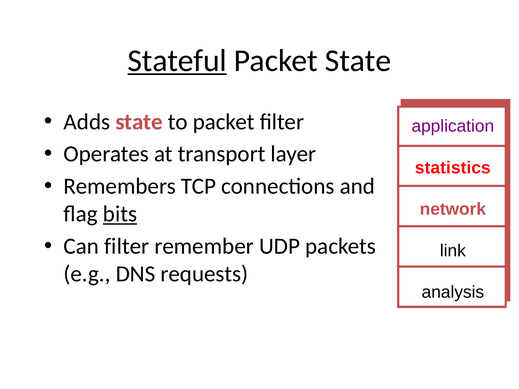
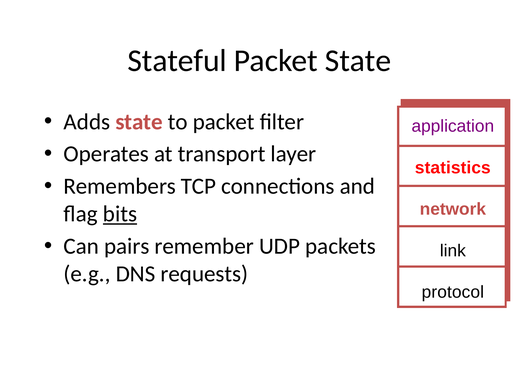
Stateful underline: present -> none
Can filter: filter -> pairs
analysis: analysis -> protocol
